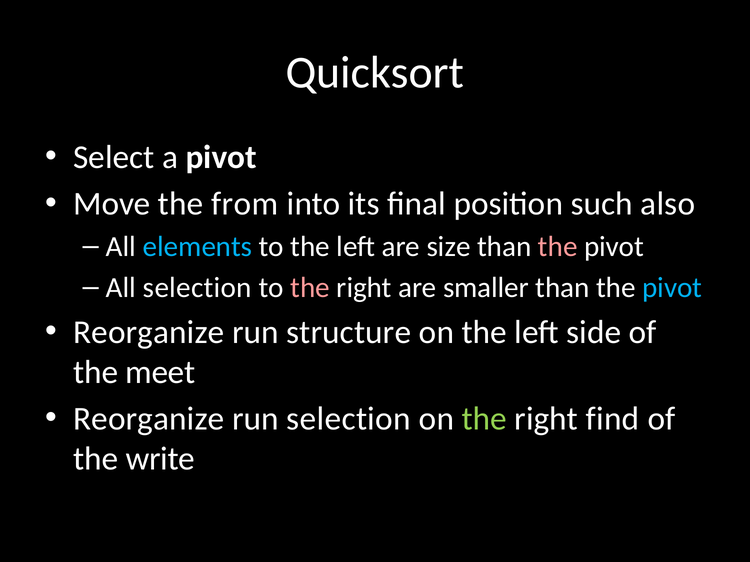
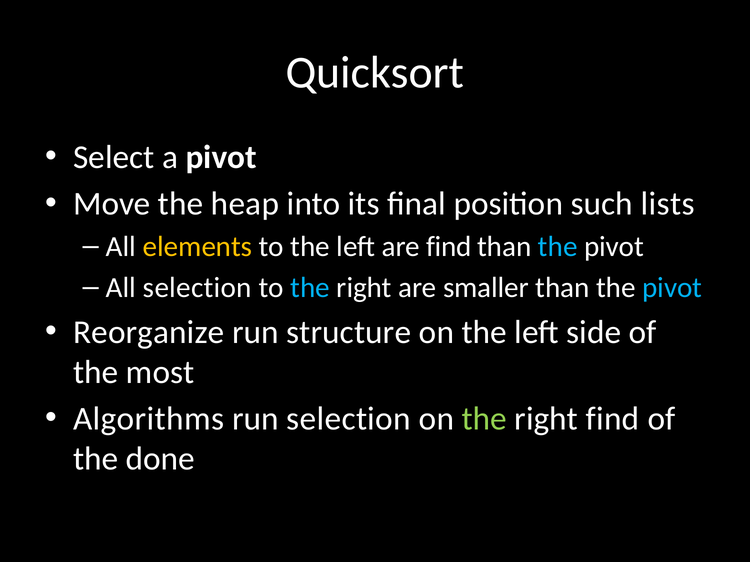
from: from -> heap
also: also -> lists
elements colour: light blue -> yellow
are size: size -> find
the at (558, 247) colour: pink -> light blue
the at (310, 288) colour: pink -> light blue
meet: meet -> most
Reorganize at (149, 419): Reorganize -> Algorithms
write: write -> done
